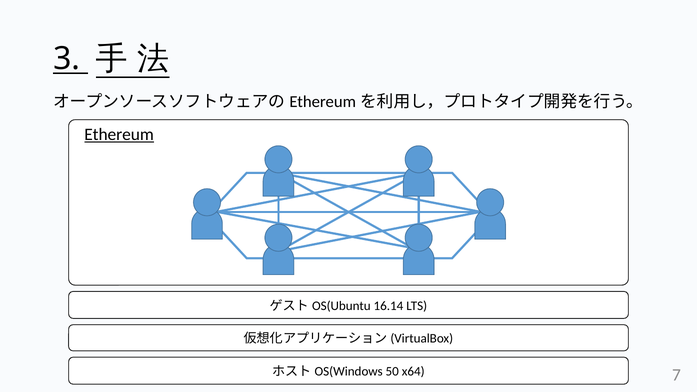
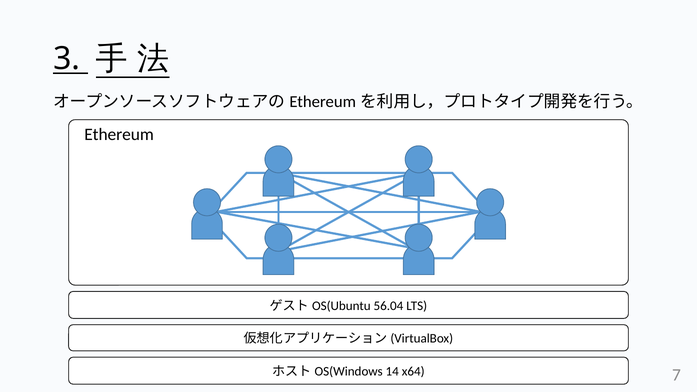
Ethereum underline: present -> none
16.14: 16.14 -> 56.04
50: 50 -> 14
